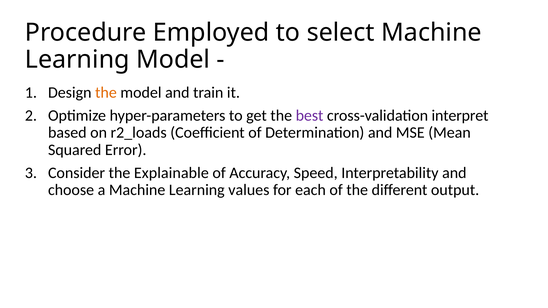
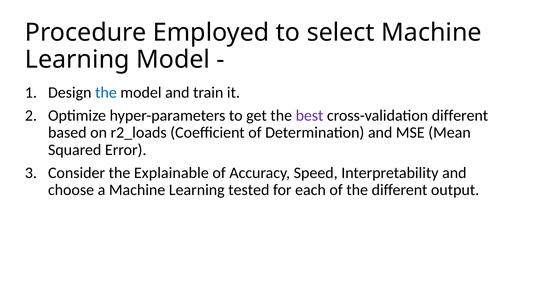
the at (106, 93) colour: orange -> blue
cross-validation interpret: interpret -> different
values: values -> tested
